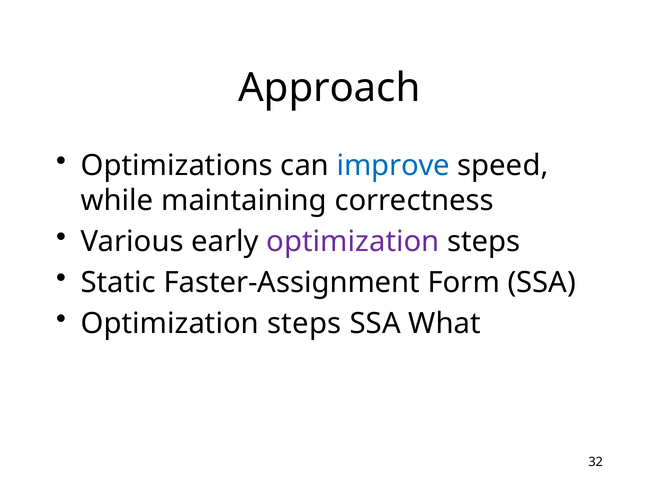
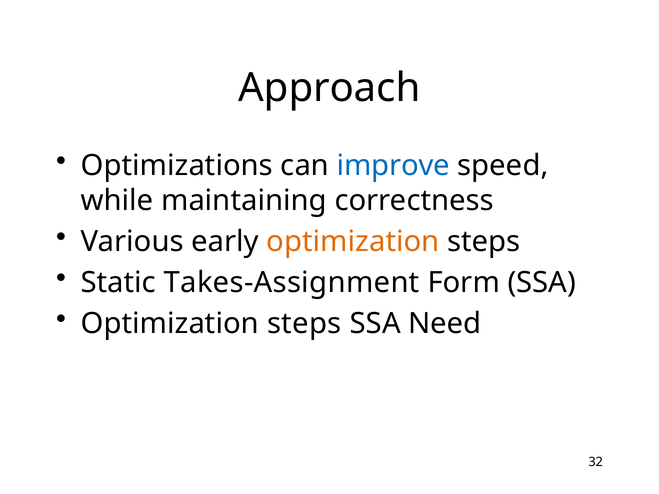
optimization at (353, 242) colour: purple -> orange
Faster-Assignment: Faster-Assignment -> Takes-Assignment
What: What -> Need
